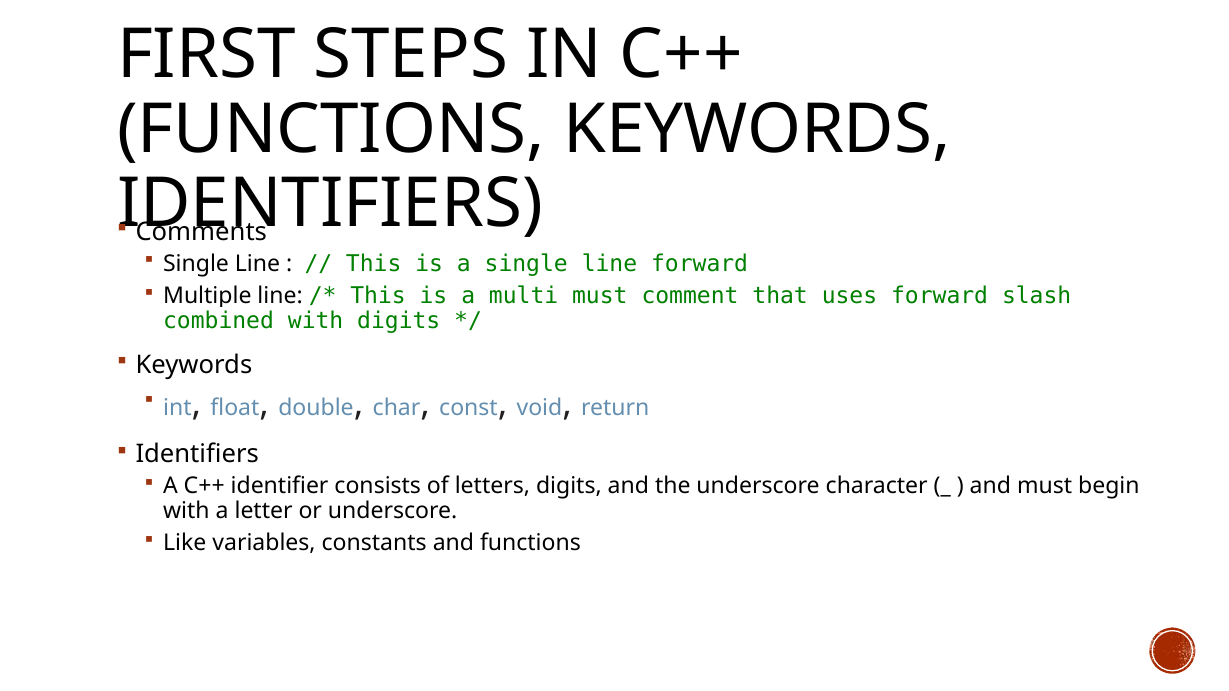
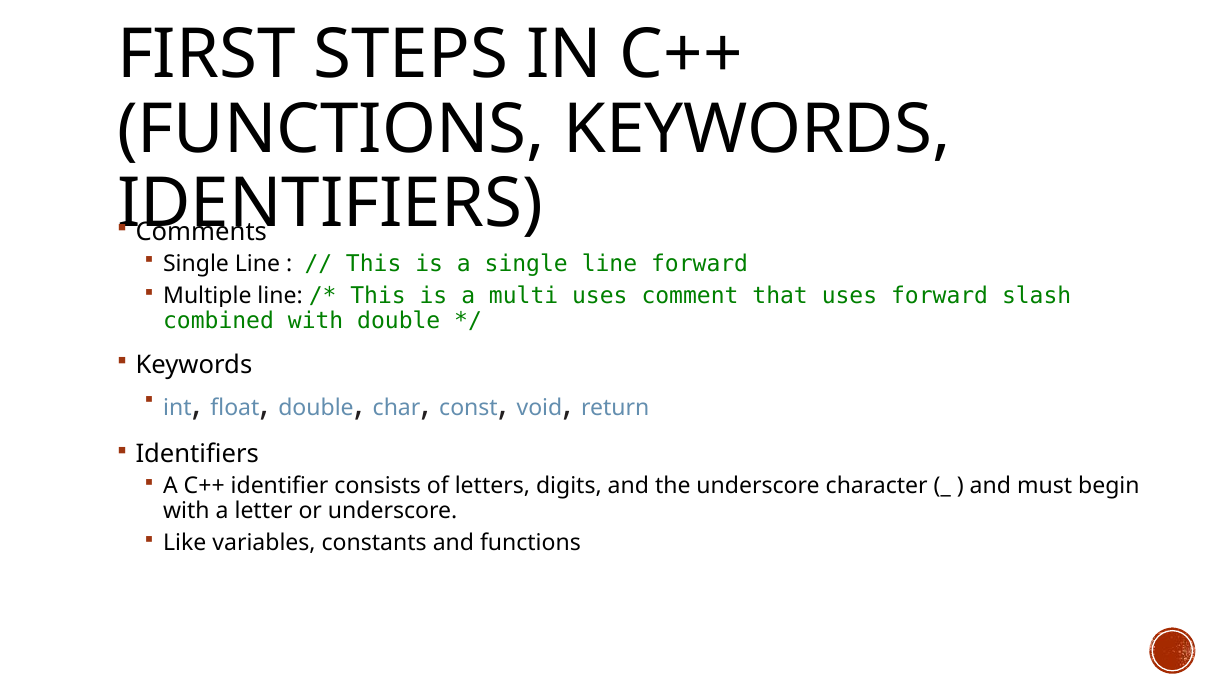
multi must: must -> uses
with digits: digits -> double
